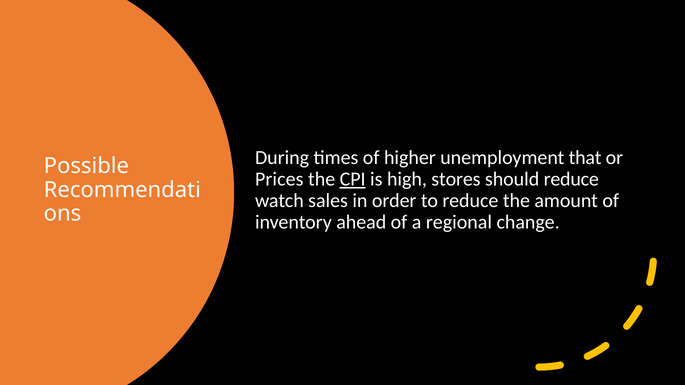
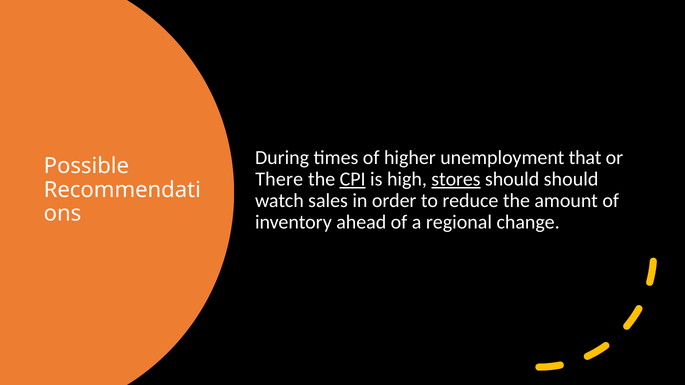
Prices: Prices -> There
stores underline: none -> present
should reduce: reduce -> should
